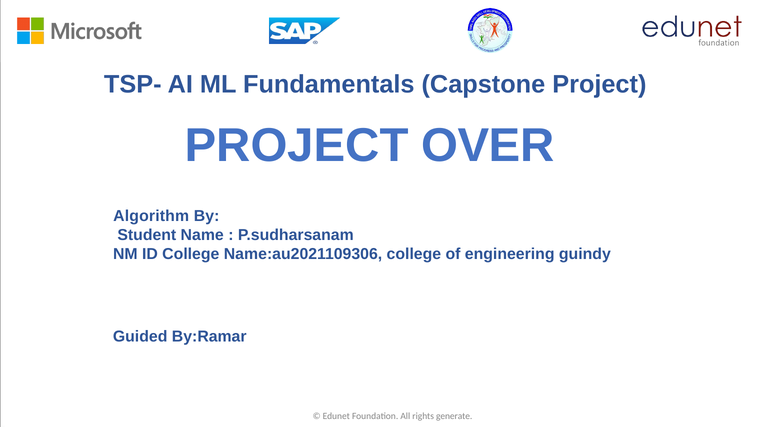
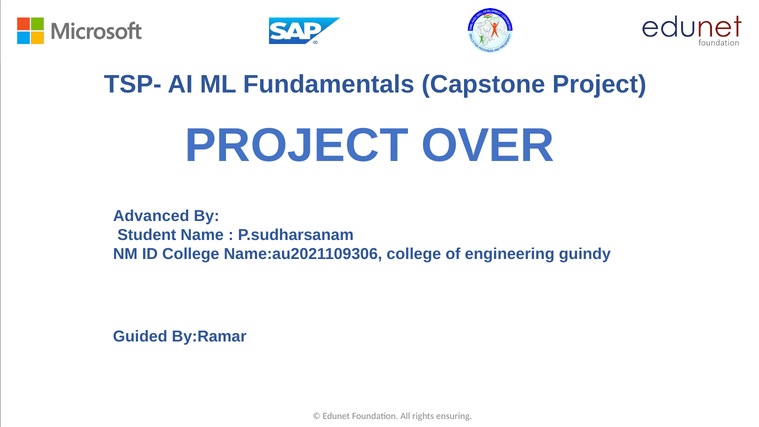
Algorithm: Algorithm -> Advanced
generate: generate -> ensuring
